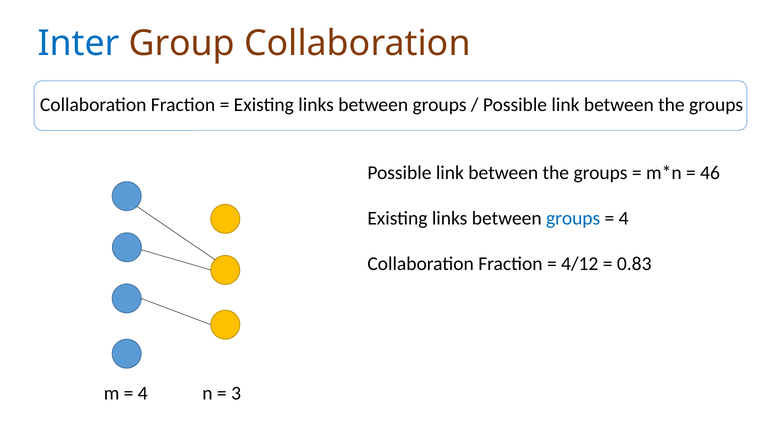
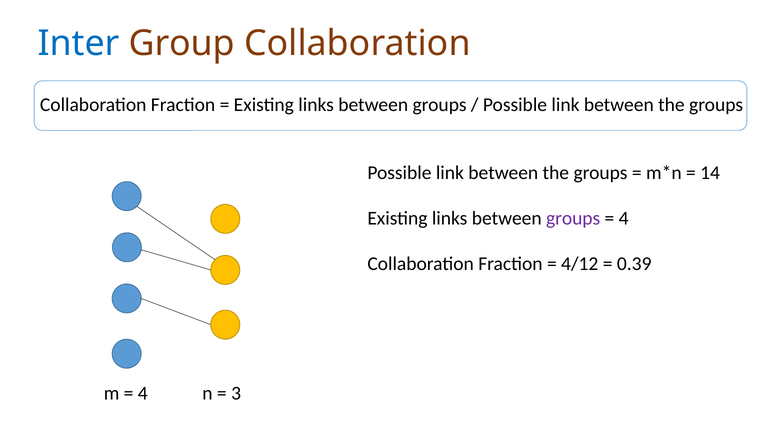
46: 46 -> 14
groups at (573, 219) colour: blue -> purple
0.83: 0.83 -> 0.39
